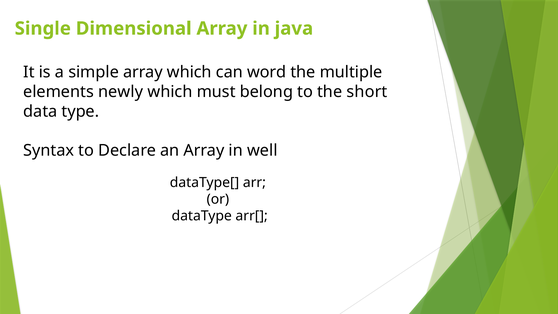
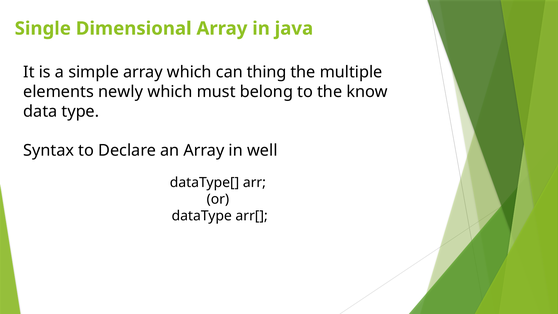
word: word -> thing
short: short -> know
